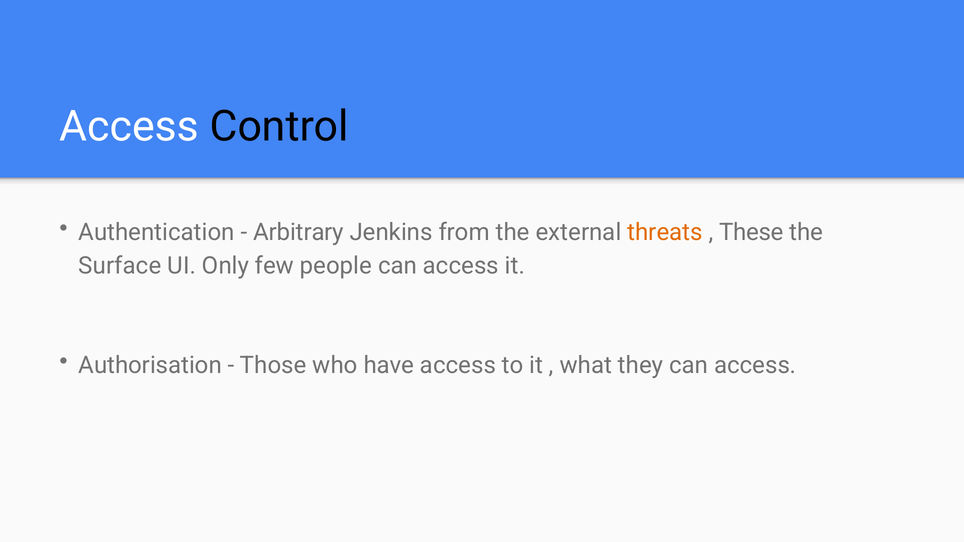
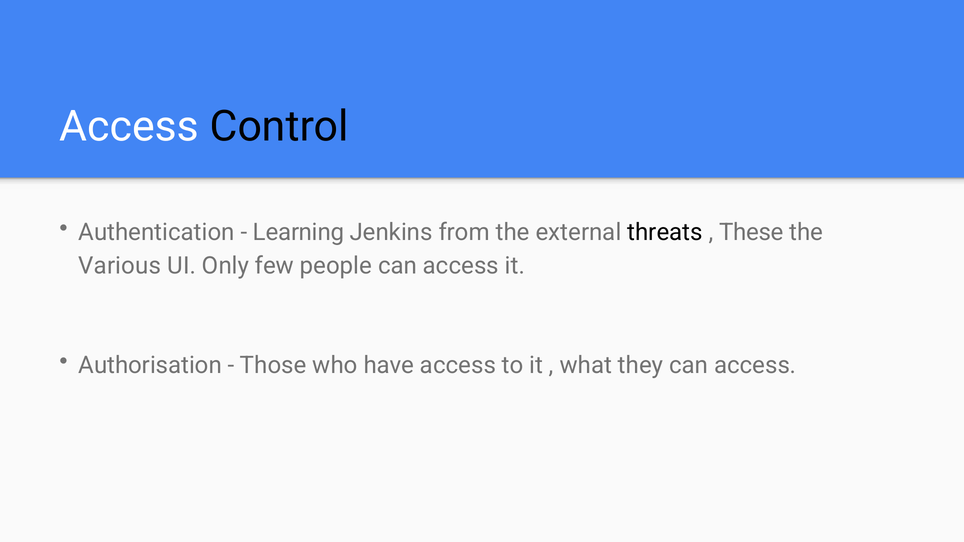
Arbitrary: Arbitrary -> Learning
threats colour: orange -> black
Surface: Surface -> Various
